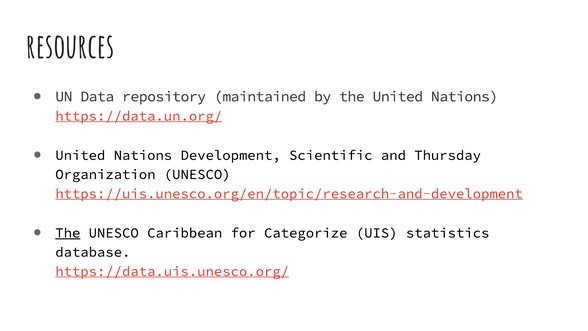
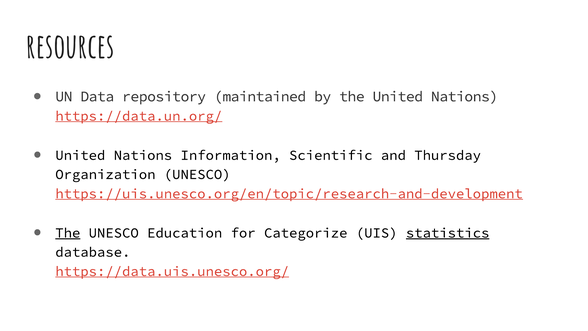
Development: Development -> Information
Caribbean: Caribbean -> Education
statistics underline: none -> present
